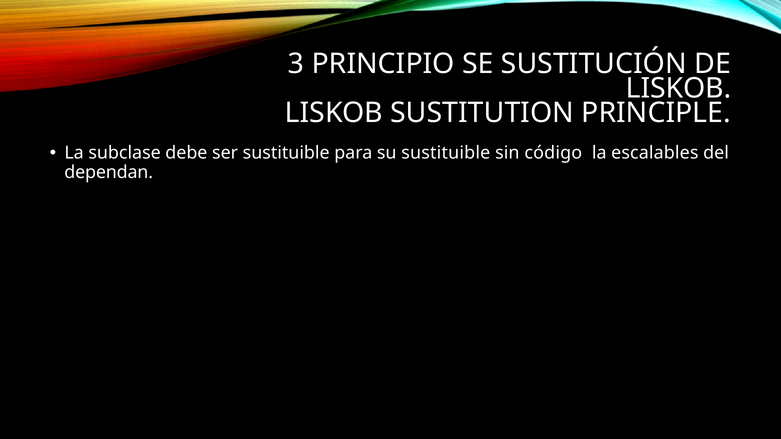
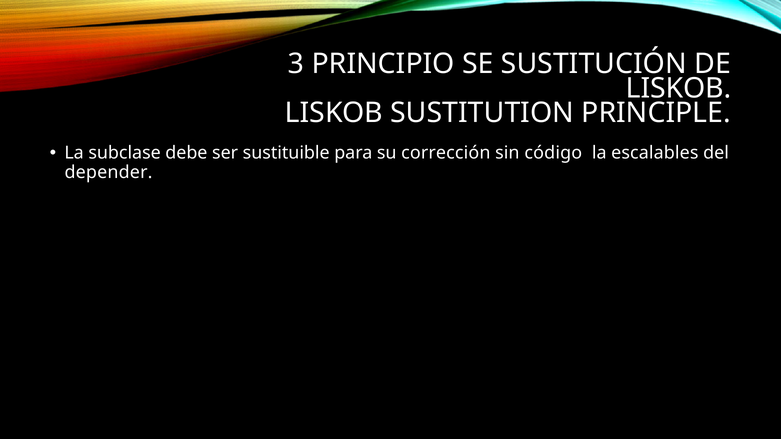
su sustituible: sustituible -> corrección
dependan: dependan -> depender
